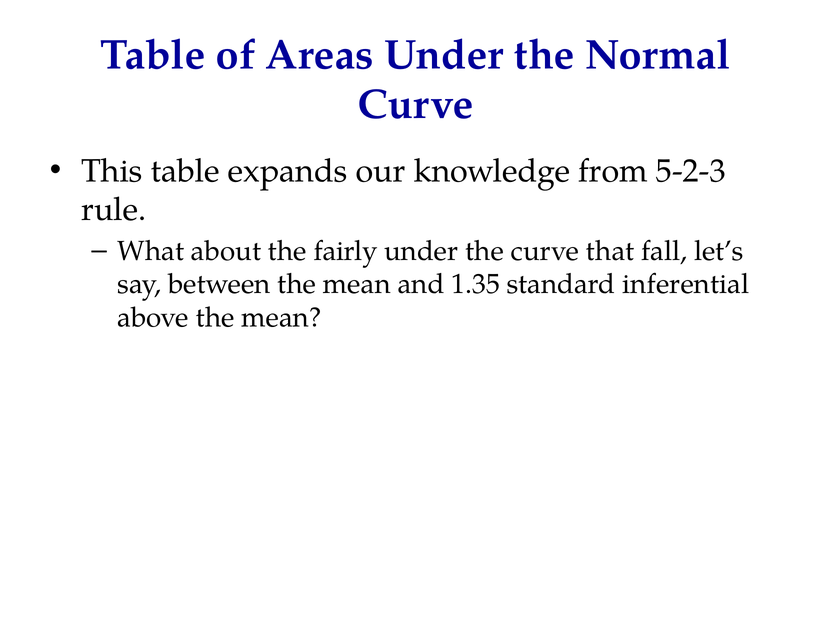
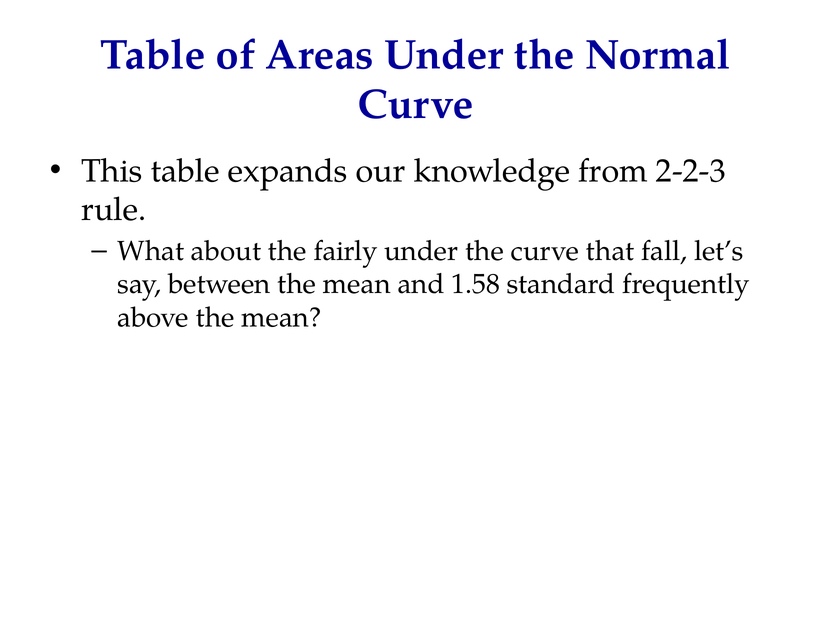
5-2-3: 5-2-3 -> 2-2-3
1.35: 1.35 -> 1.58
inferential: inferential -> frequently
